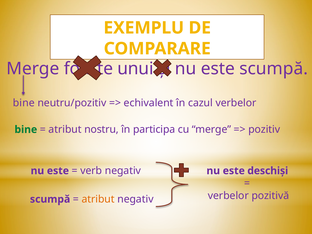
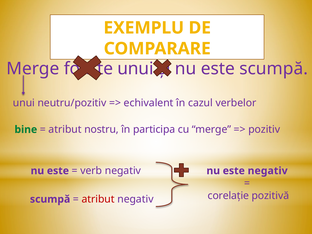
bine at (24, 103): bine -> unui
este deschişi: deschişi -> negativ
verbelor at (228, 196): verbelor -> corelaţie
atribut at (98, 199) colour: orange -> red
